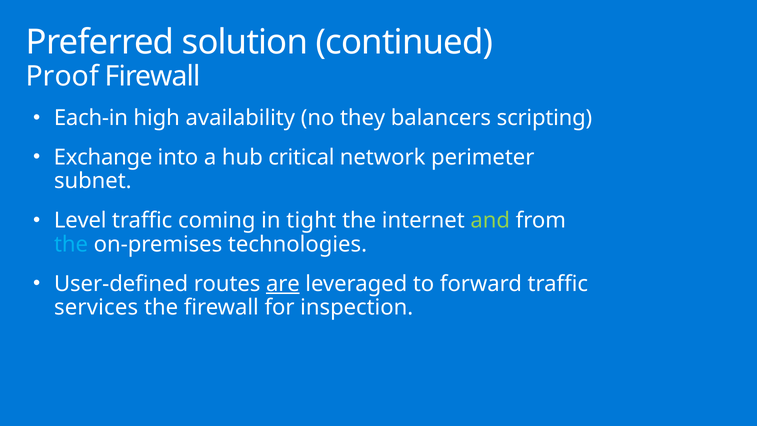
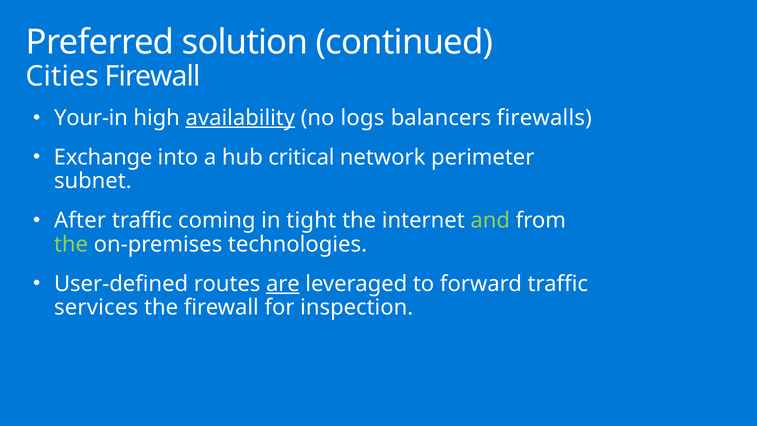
Proof: Proof -> Cities
Each-in: Each-in -> Your-in
availability underline: none -> present
they: they -> logs
scripting: scripting -> firewalls
Level: Level -> After
the at (71, 244) colour: light blue -> light green
